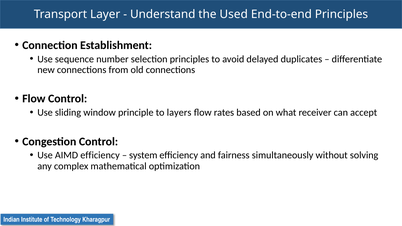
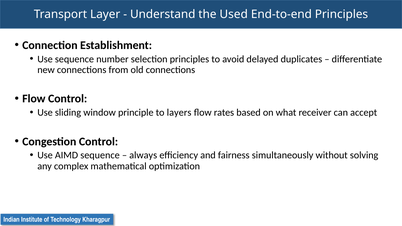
AIMD efficiency: efficiency -> sequence
system: system -> always
